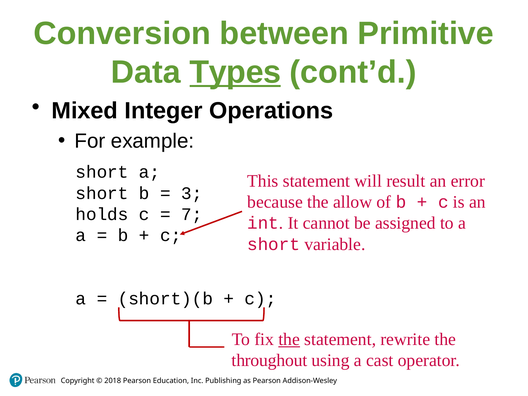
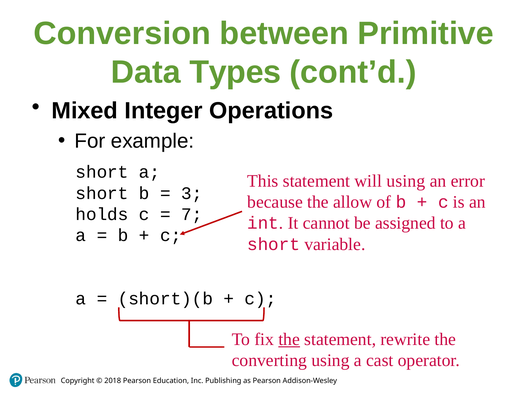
Types underline: present -> none
will result: result -> using
throughout: throughout -> converting
